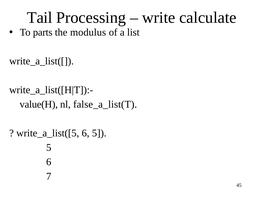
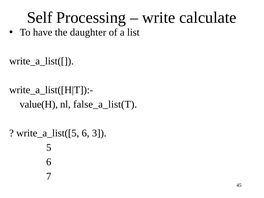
Tail: Tail -> Self
parts: parts -> have
modulus: modulus -> daughter
6 5: 5 -> 3
